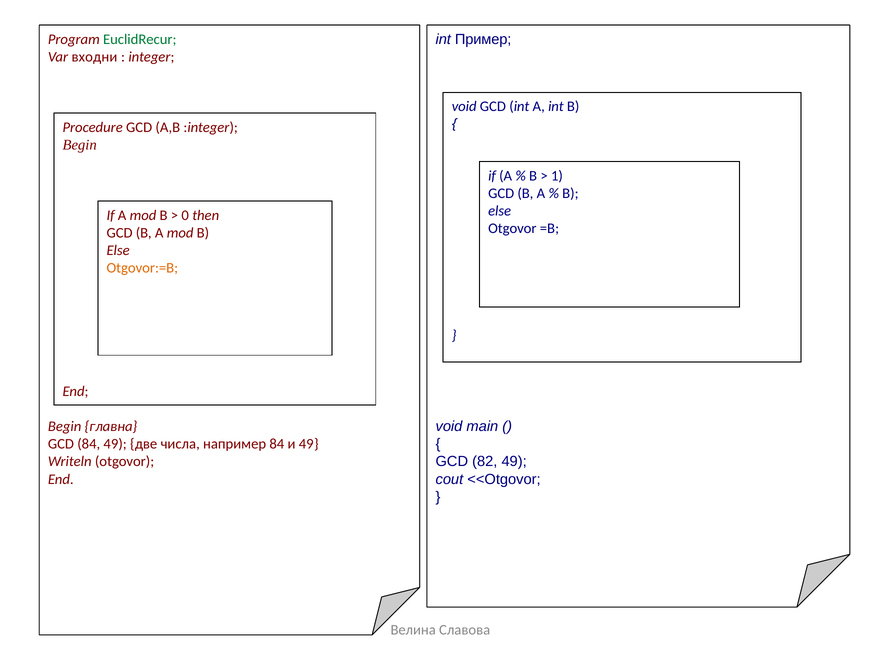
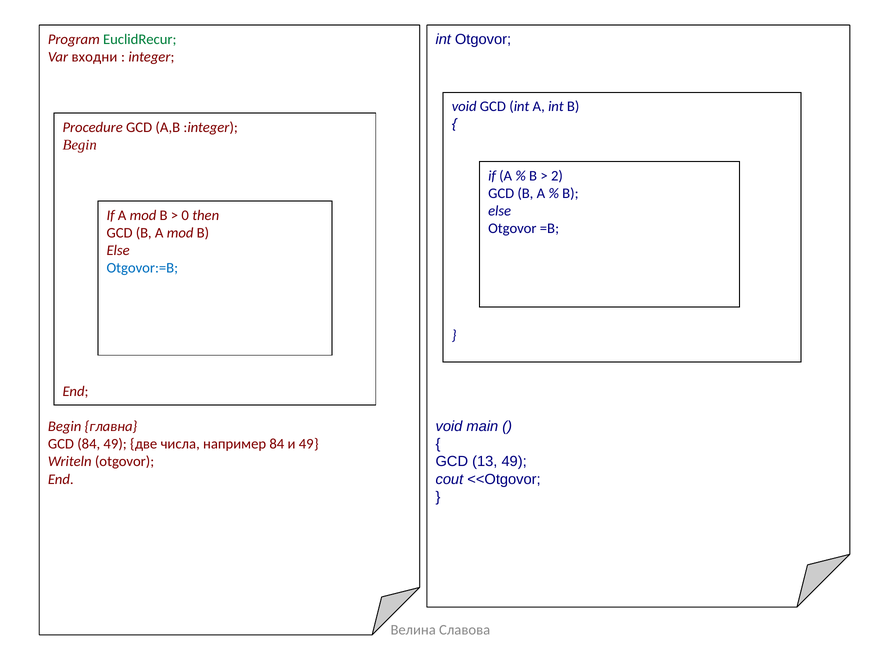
Пример: Пример -> Оtgovor
1: 1 -> 2
Otgovor:=B colour: orange -> blue
82: 82 -> 13
